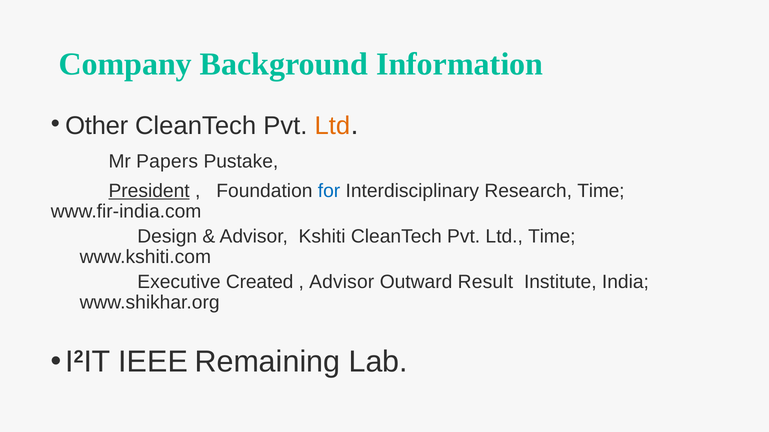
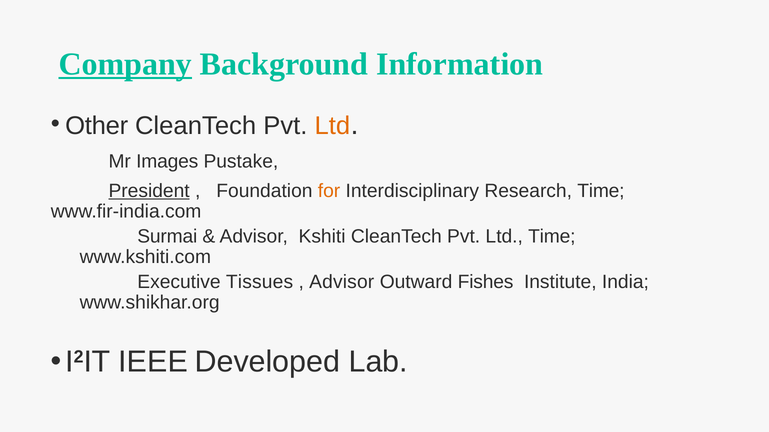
Company underline: none -> present
Papers: Papers -> Images
for colour: blue -> orange
Design: Design -> Surmai
Created: Created -> Tissues
Result: Result -> Fishes
Remaining: Remaining -> Developed
